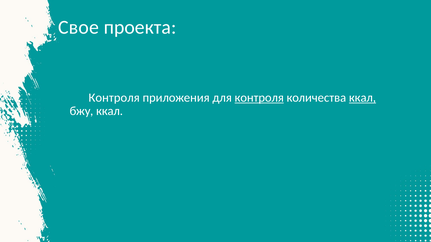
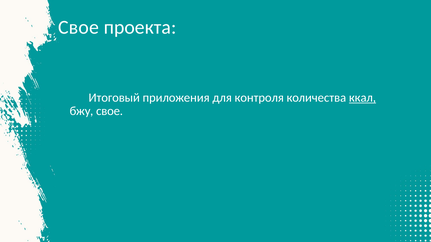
Контроля at (114, 98): Контроля -> Итоговый
контроля at (259, 98) underline: present -> none
бжу ккал: ккал -> свое
